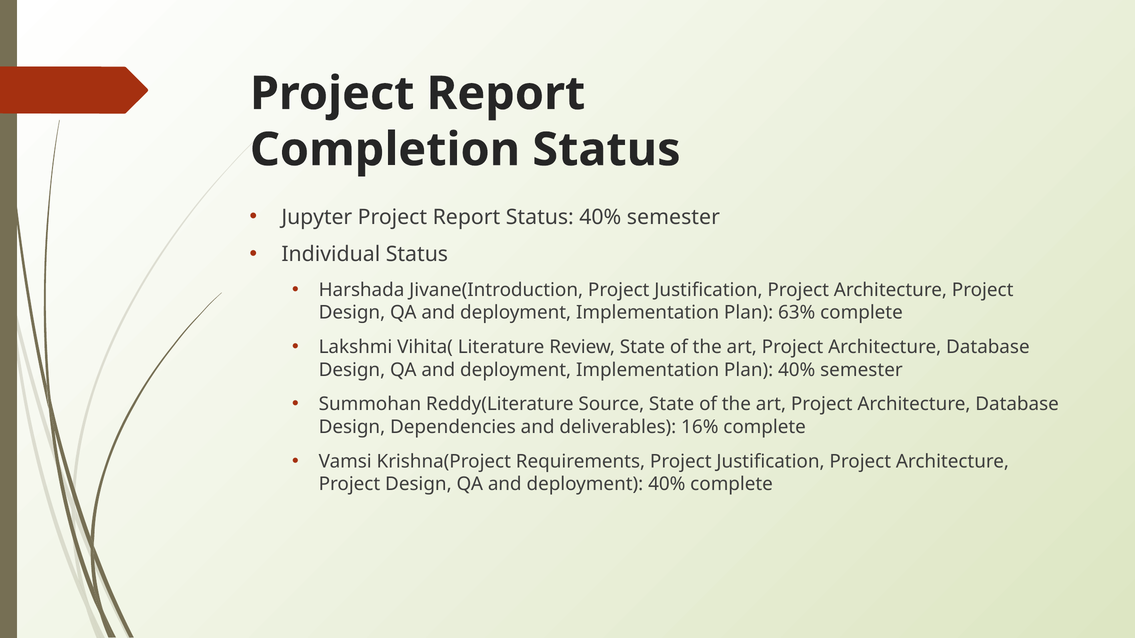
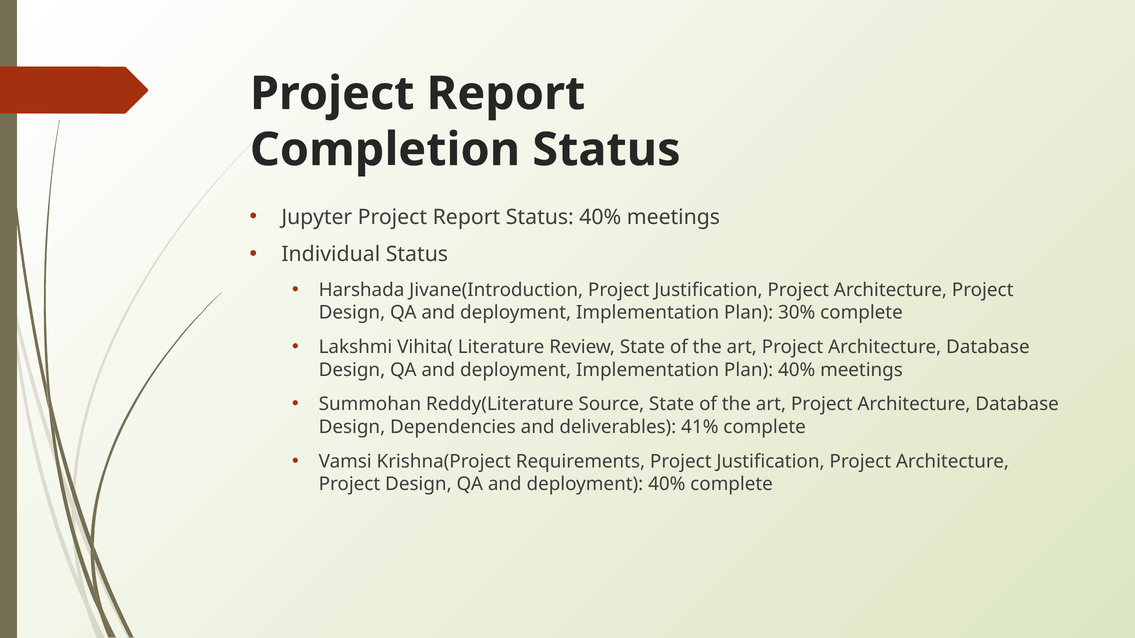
Status 40% semester: semester -> meetings
63%: 63% -> 30%
Plan 40% semester: semester -> meetings
16%: 16% -> 41%
